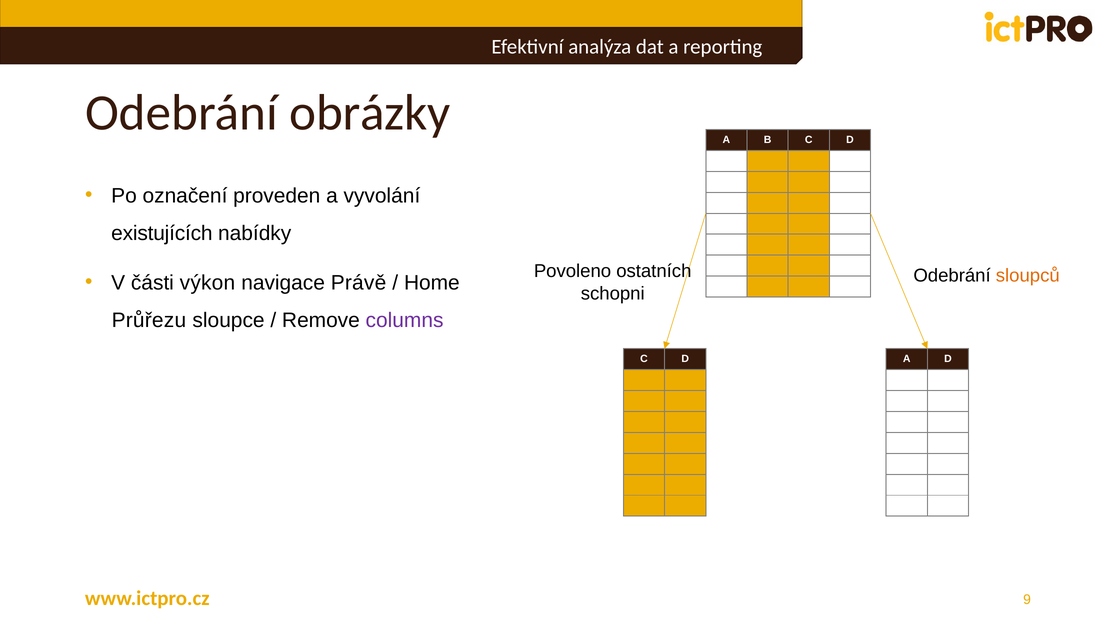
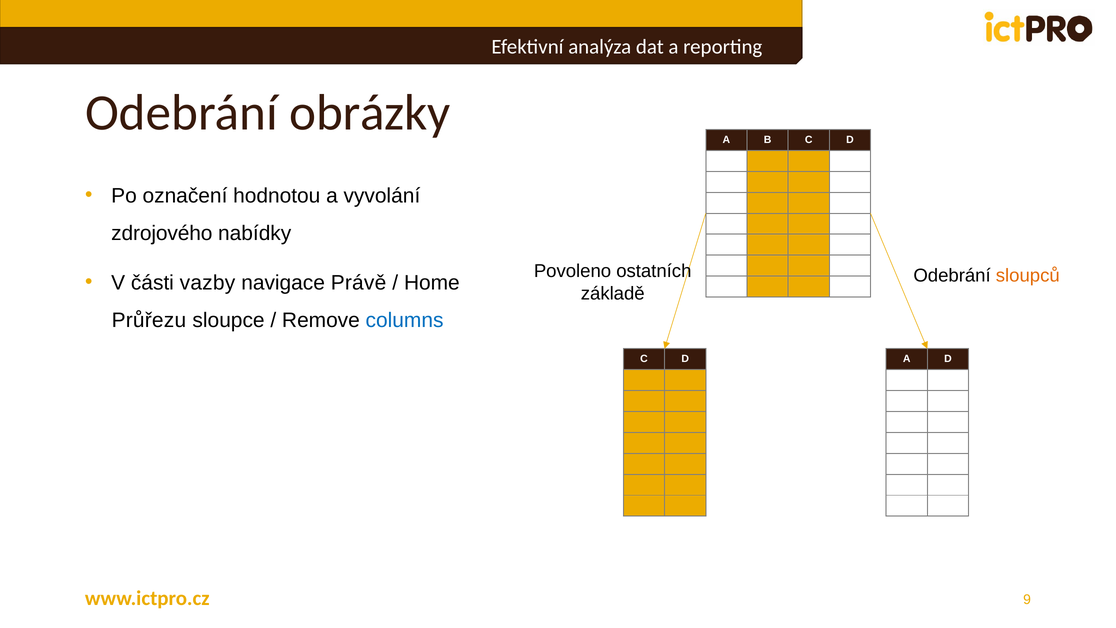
proveden: proveden -> hodnotou
existujících: existujících -> zdrojového
výkon: výkon -> vazby
schopni: schopni -> základě
columns colour: purple -> blue
